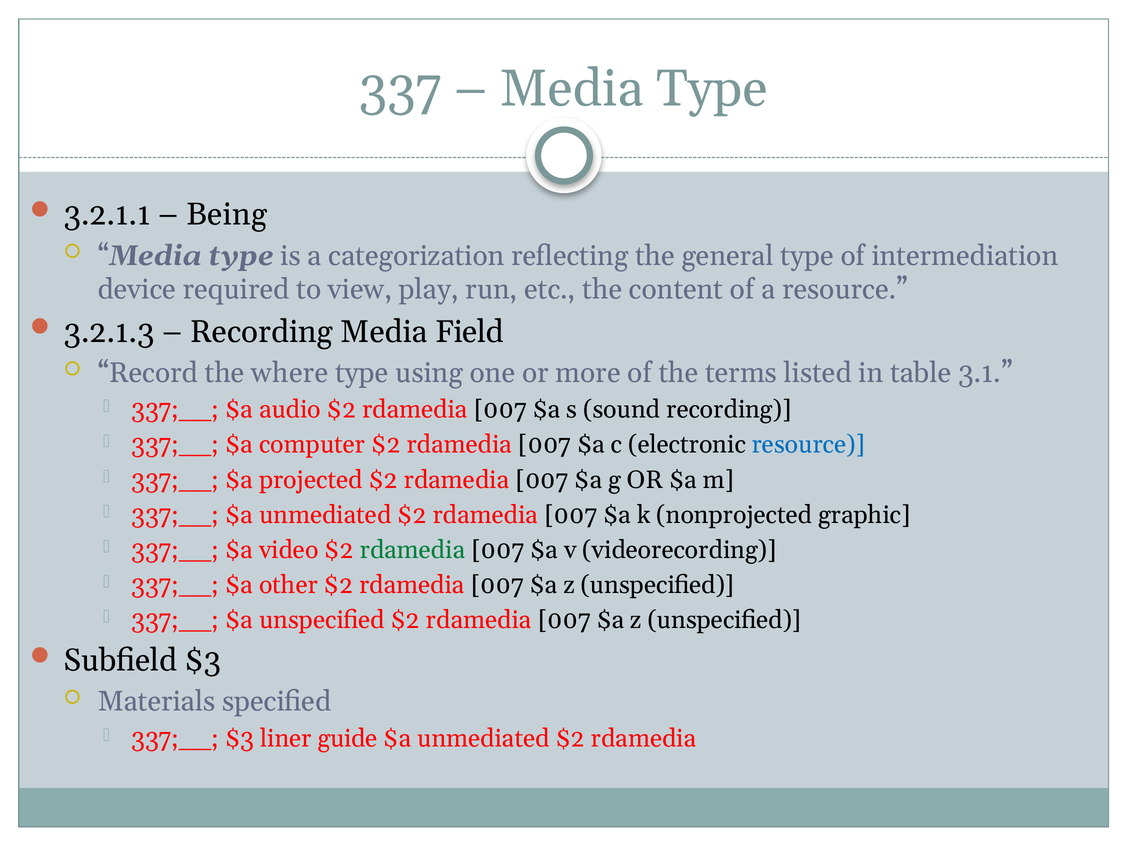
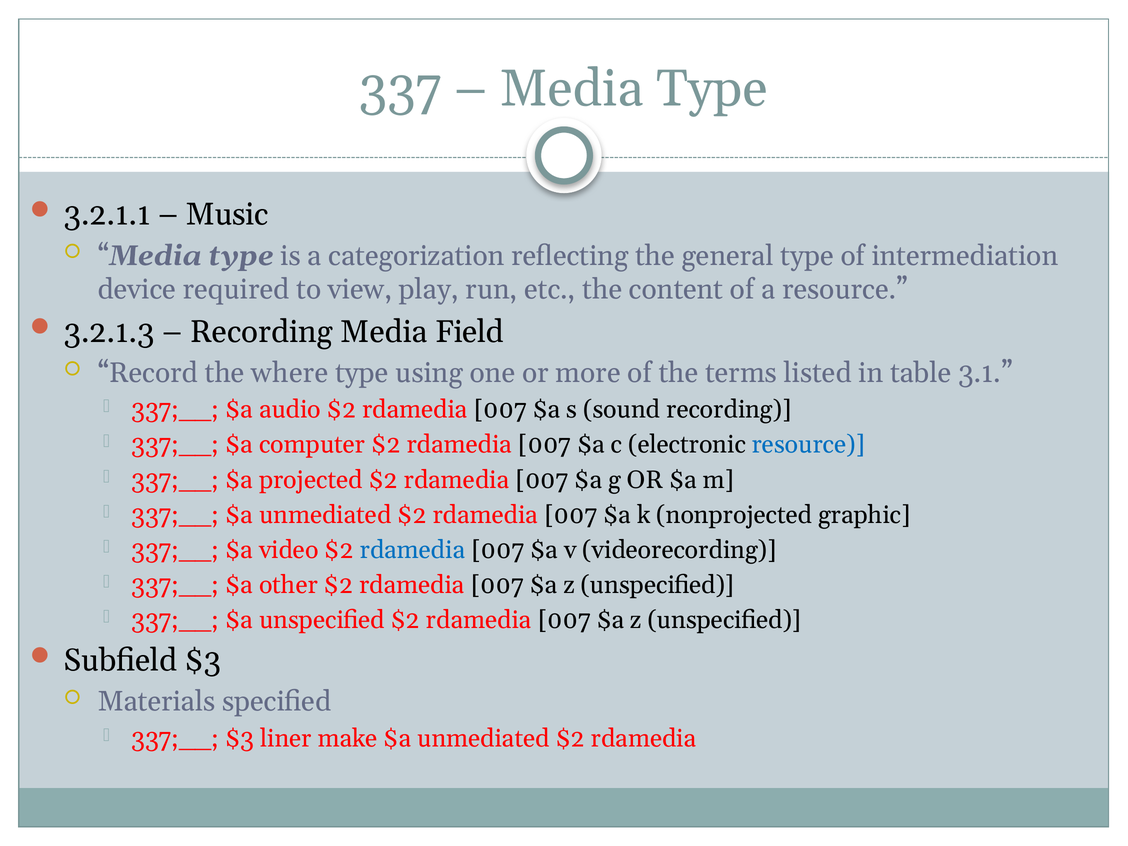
Being: Being -> Music
rdamedia at (412, 550) colour: green -> blue
guide: guide -> make
